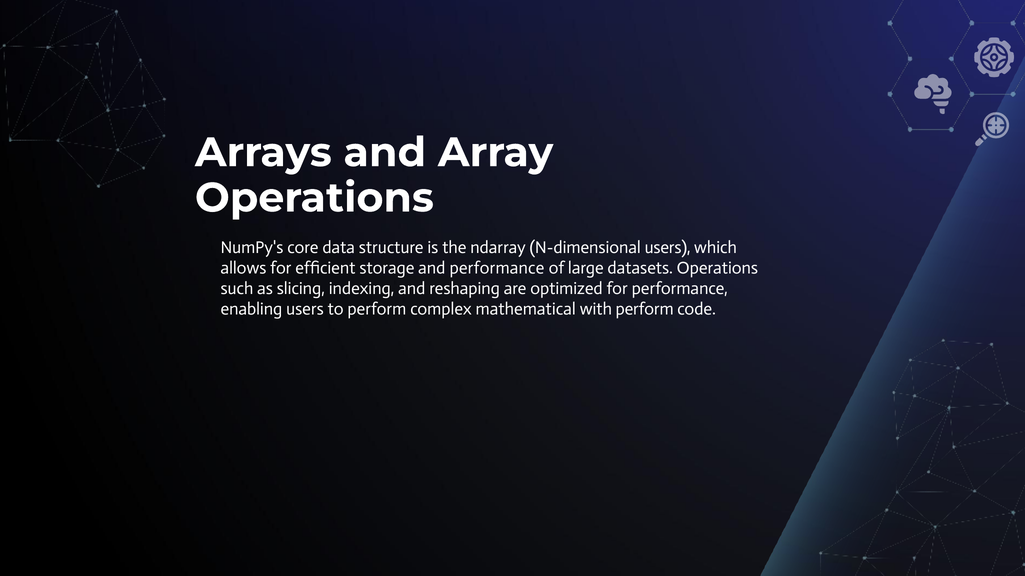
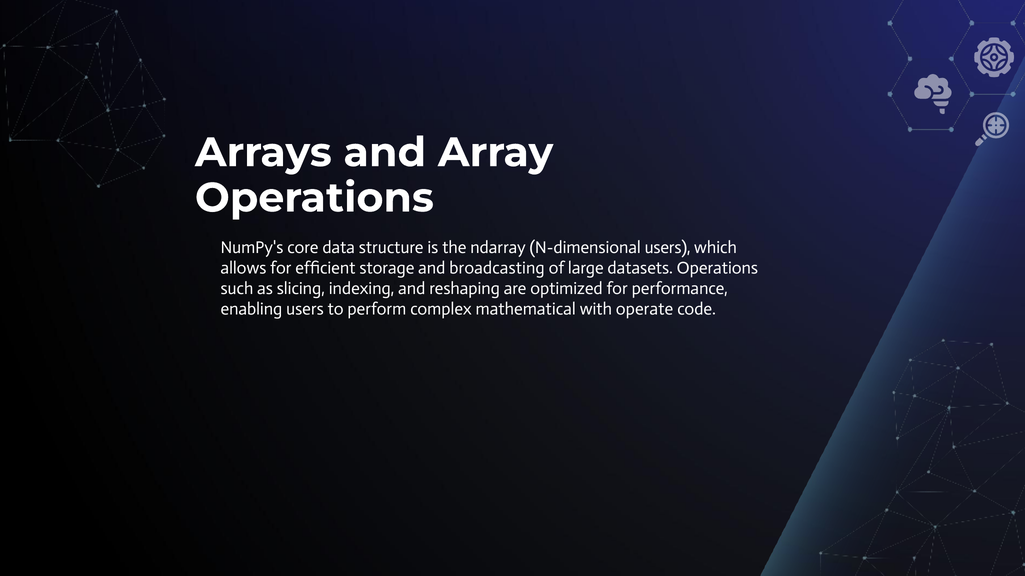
and performance: performance -> broadcasting
with perform: perform -> operate
